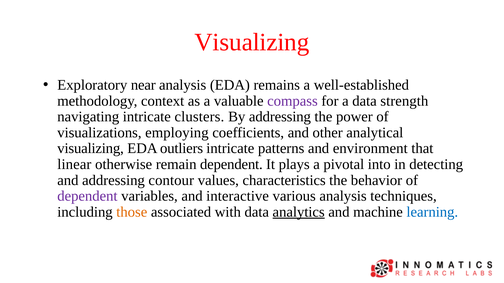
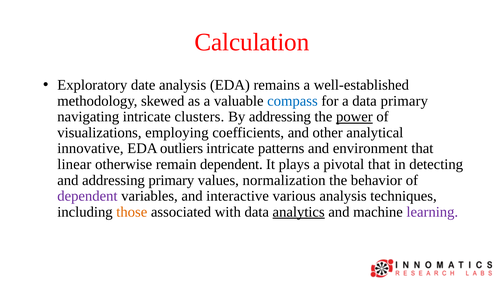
Visualizing at (252, 42): Visualizing -> Calculation
near: near -> date
context: context -> skewed
compass colour: purple -> blue
data strength: strength -> primary
power underline: none -> present
visualizing at (91, 149): visualizing -> innovative
pivotal into: into -> that
addressing contour: contour -> primary
characteristics: characteristics -> normalization
learning colour: blue -> purple
